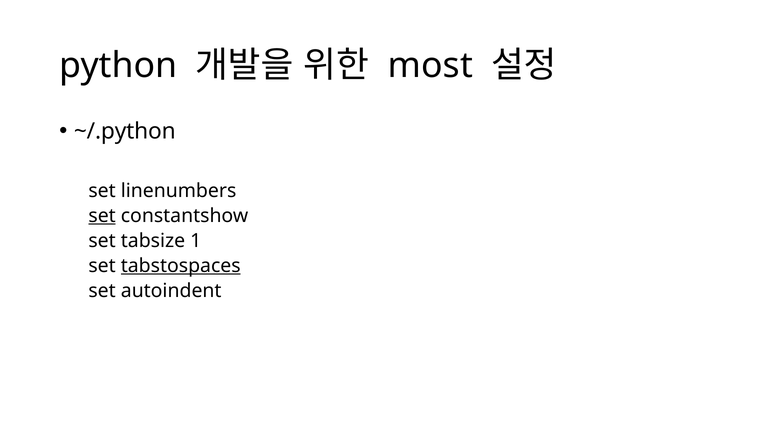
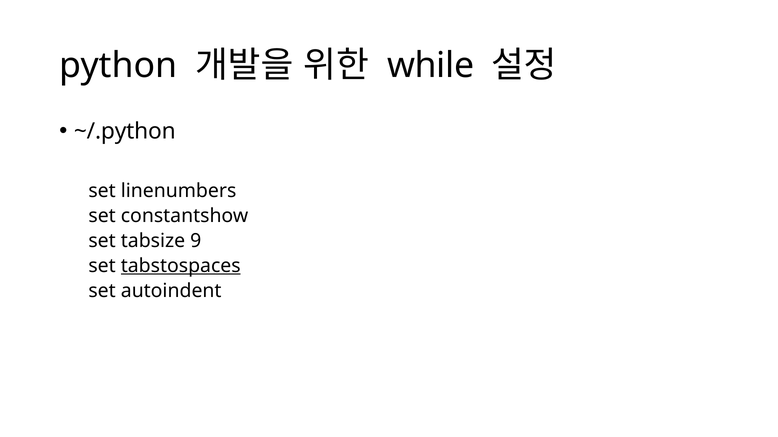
most: most -> while
set at (102, 216) underline: present -> none
1: 1 -> 9
